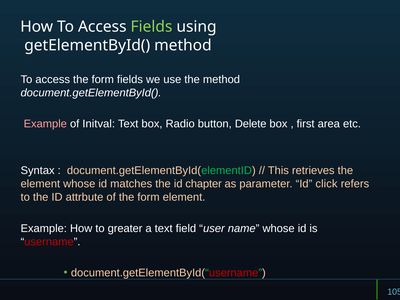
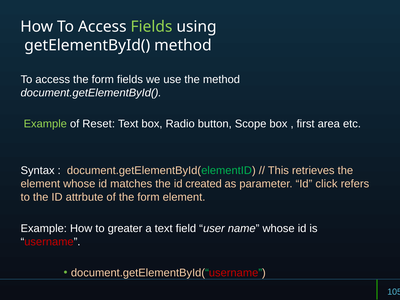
Example at (45, 124) colour: pink -> light green
Initval: Initval -> Reset
Delete: Delete -> Scope
chapter: chapter -> created
